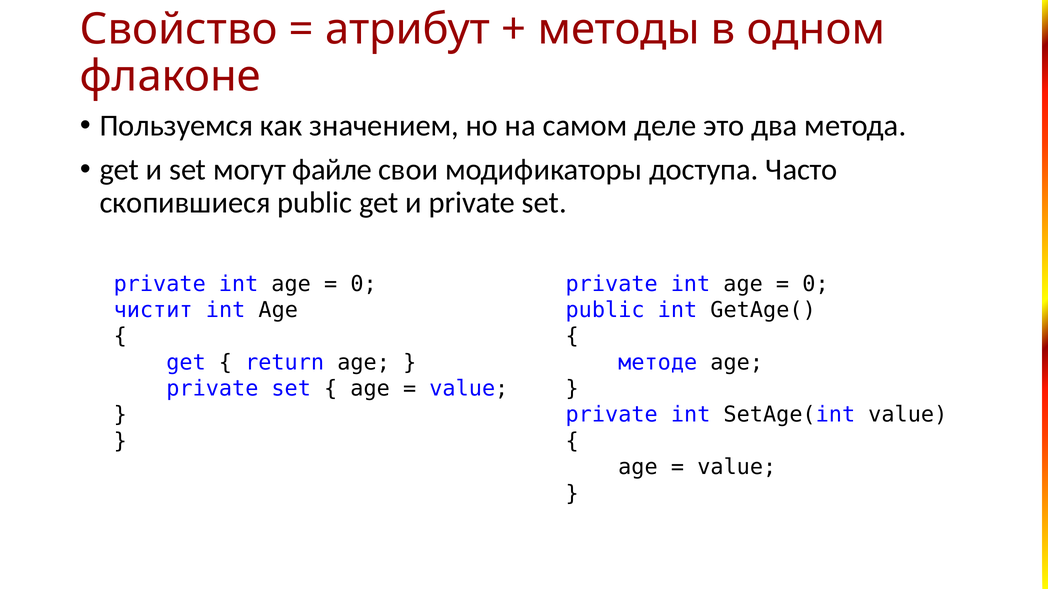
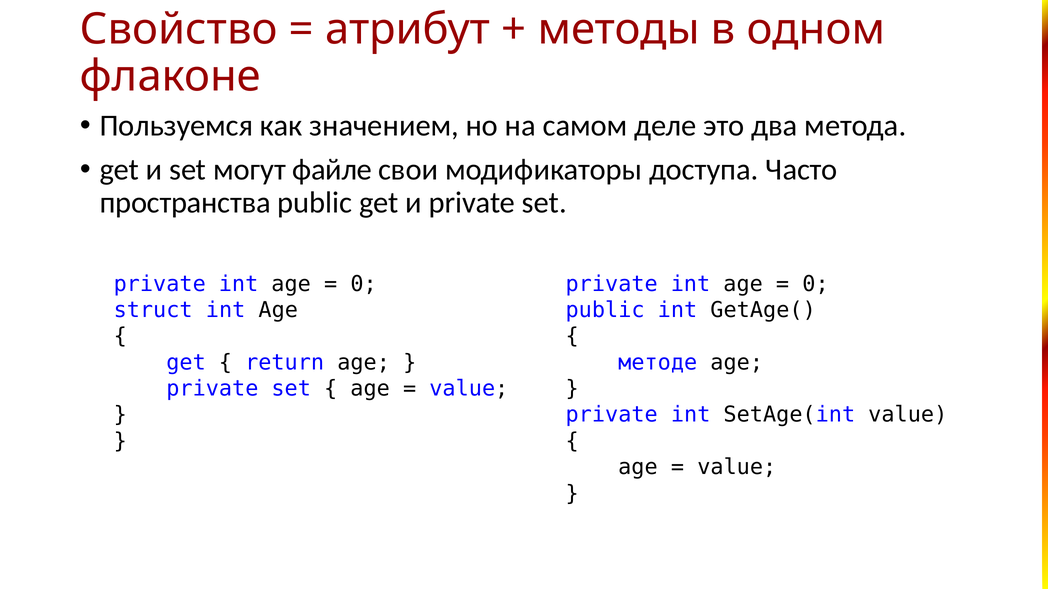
скопившиеся: скопившиеся -> пространства
чистит: чистит -> struct
